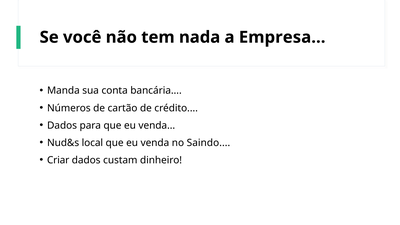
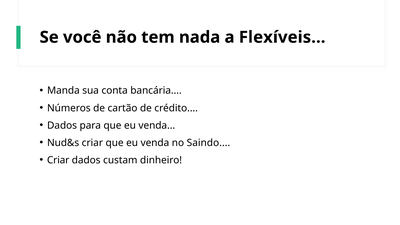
Empresa: Empresa -> Flexíveis
Nud&s local: local -> criar
